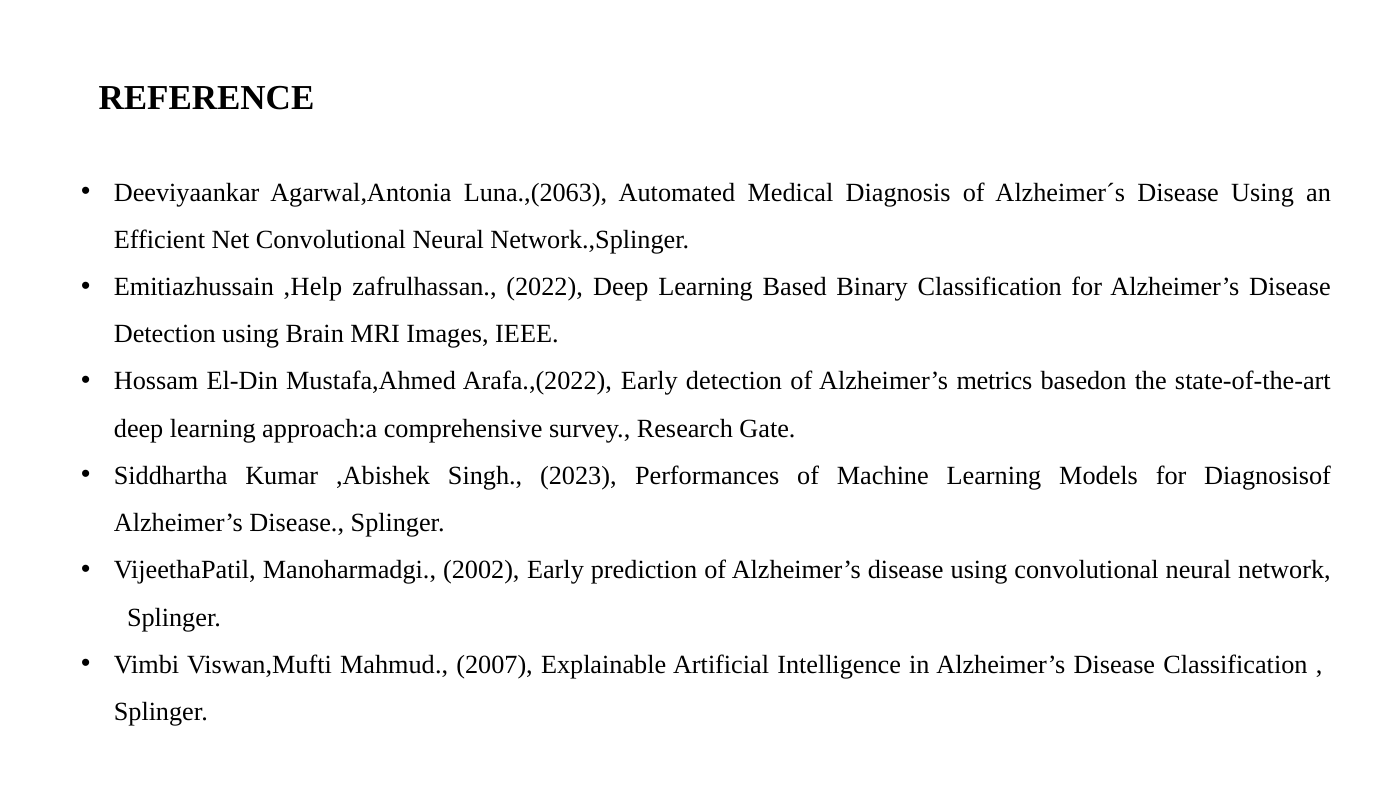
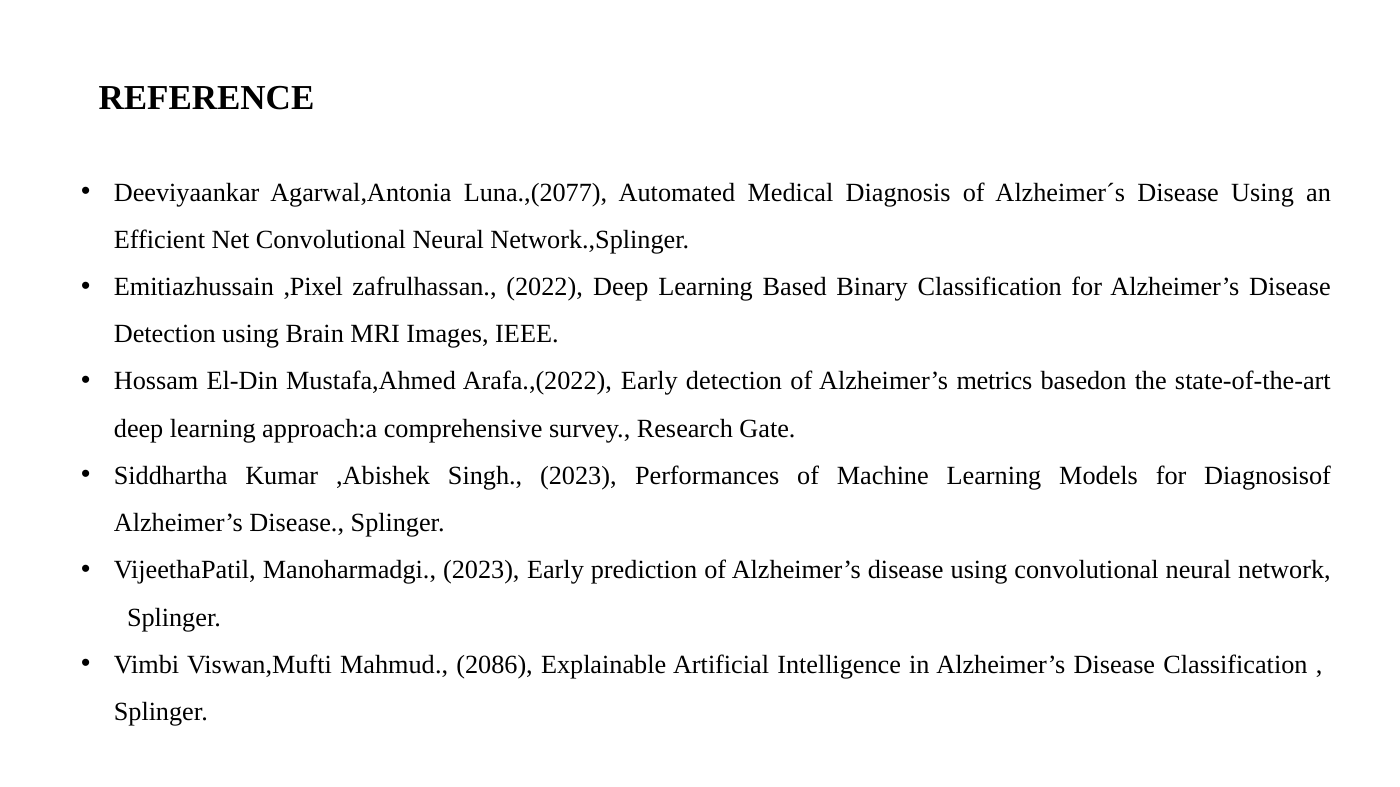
Luna.,(2063: Luna.,(2063 -> Luna.,(2077
,Help: ,Help -> ,Pixel
Manoharmadgi 2002: 2002 -> 2023
2007: 2007 -> 2086
